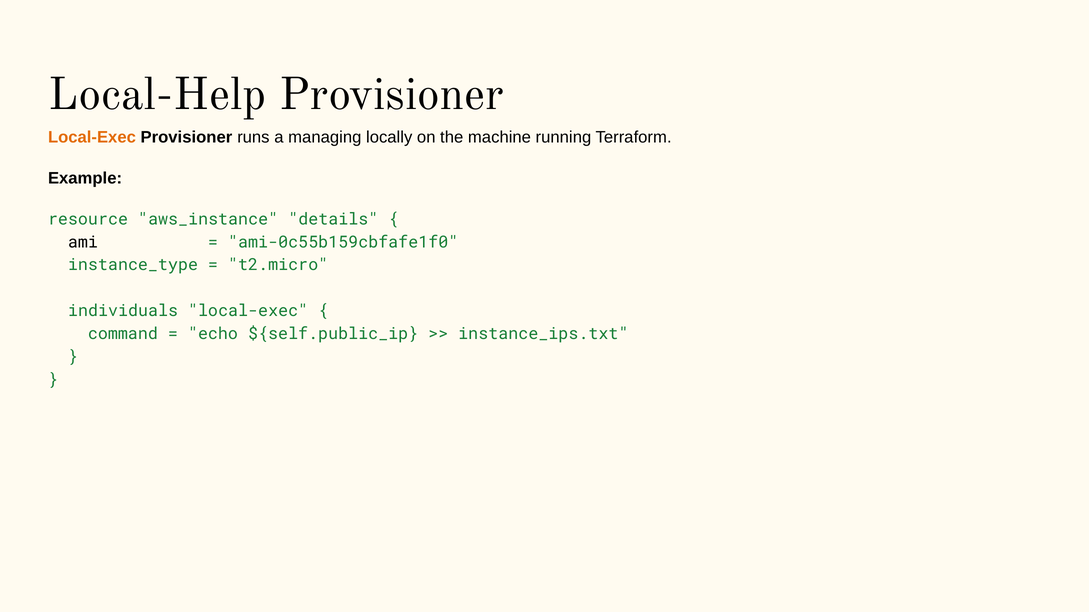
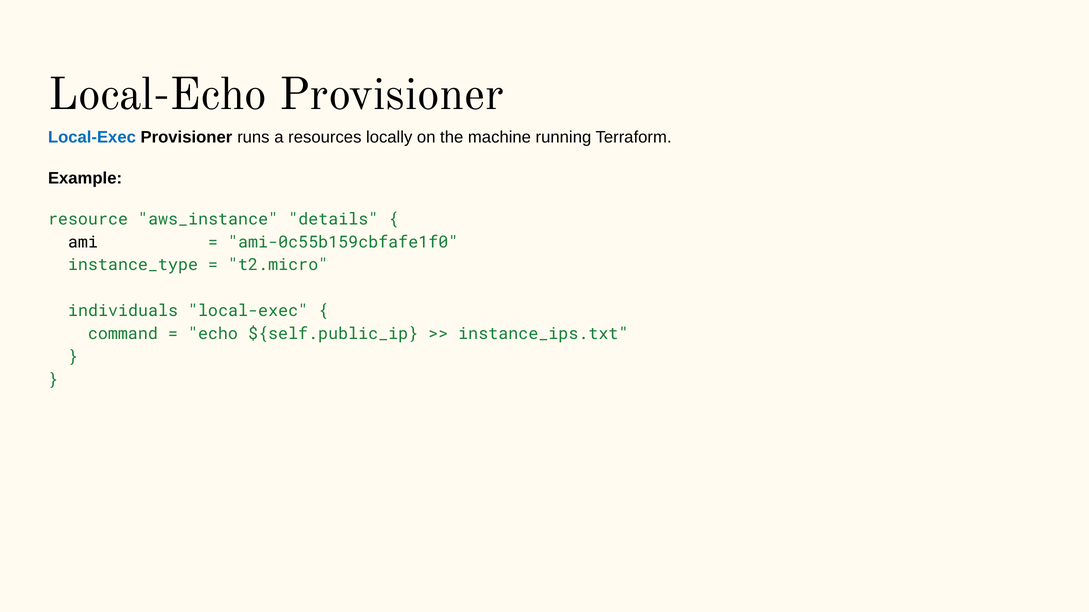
Local-Help: Local-Help -> Local-Echo
Local-Exec at (92, 137) colour: orange -> blue
managing: managing -> resources
